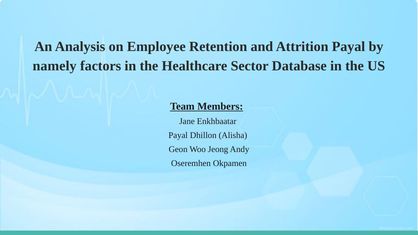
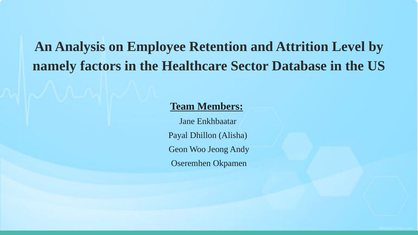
Attrition Payal: Payal -> Level
